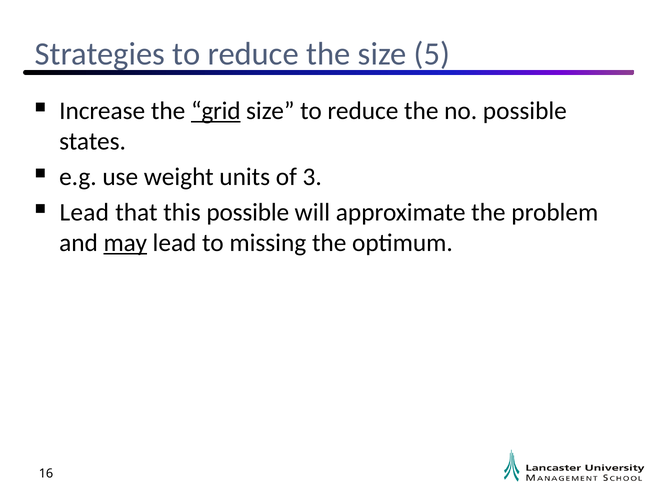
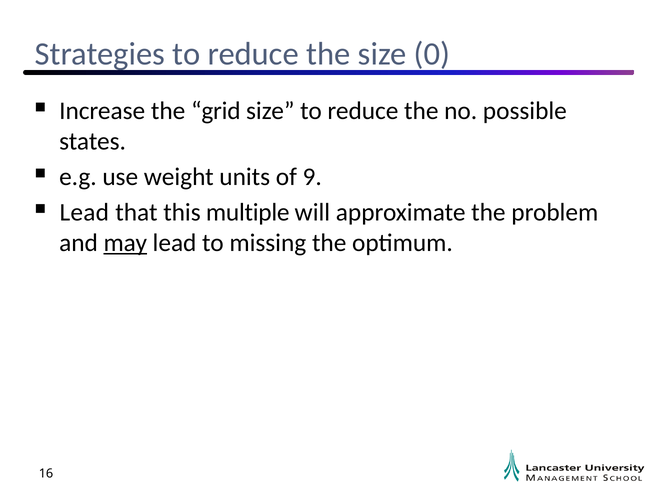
5: 5 -> 0
grid underline: present -> none
3: 3 -> 9
this possible: possible -> multiple
